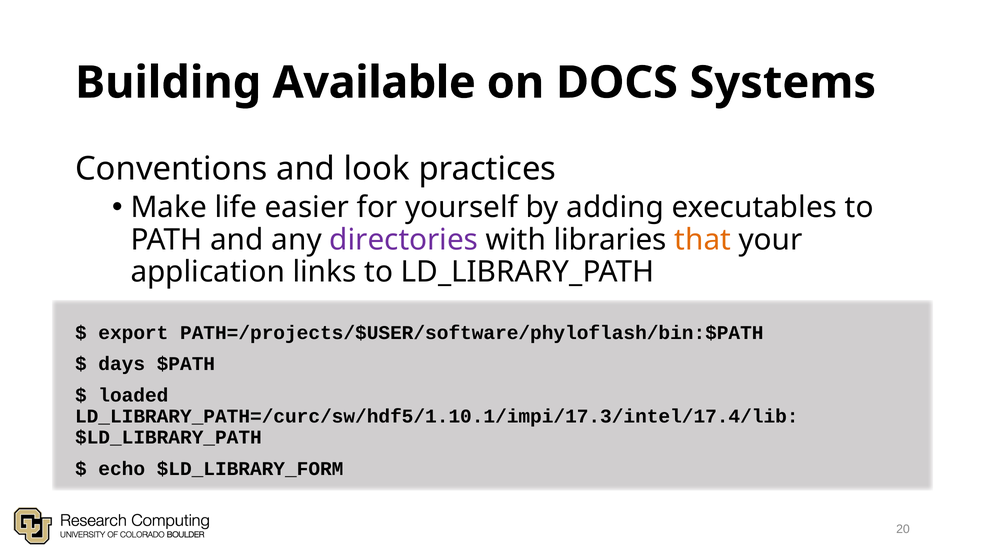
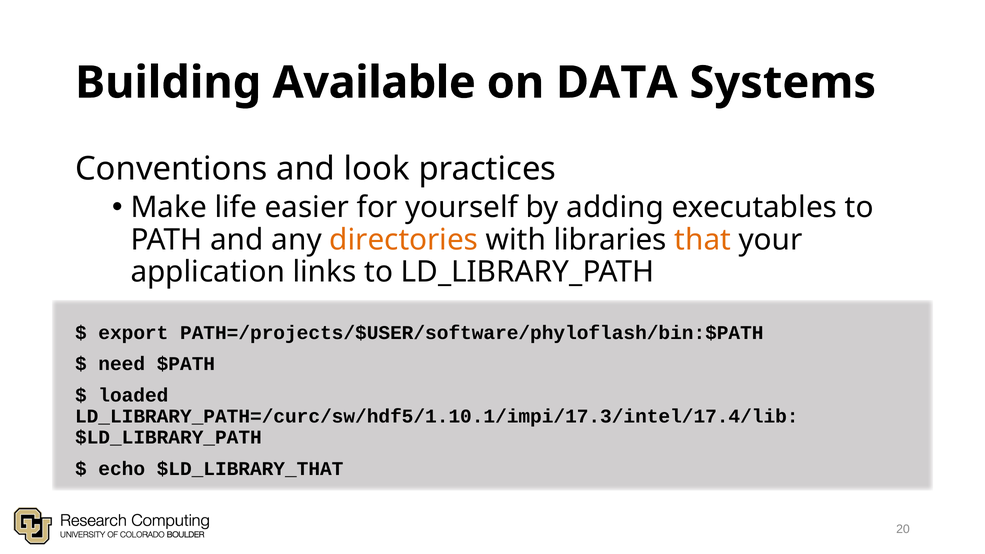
DOCS: DOCS -> DATA
directories colour: purple -> orange
days: days -> need
$LD_LIBRARY_FORM: $LD_LIBRARY_FORM -> $LD_LIBRARY_THAT
